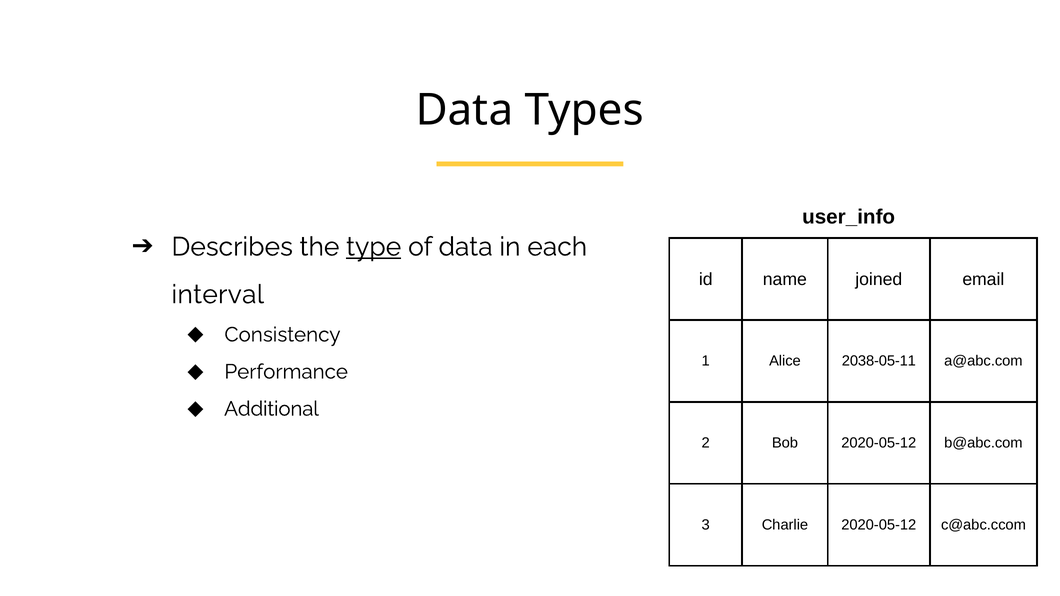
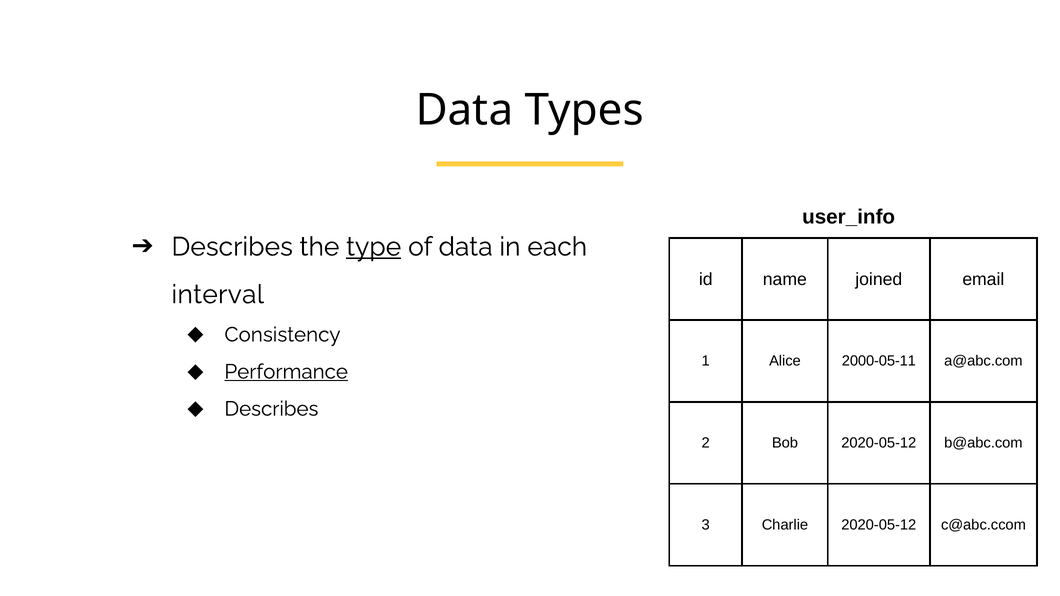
2038-05-11: 2038-05-11 -> 2000-05-11
Performance underline: none -> present
Additional at (271, 409): Additional -> Describes
